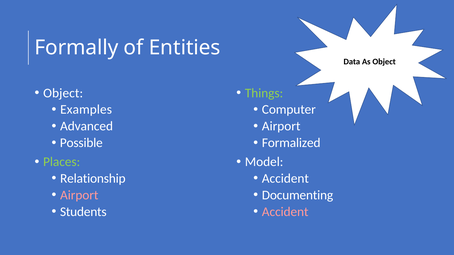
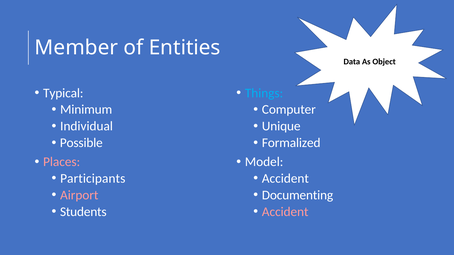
Formally: Formally -> Member
Object at (63, 93): Object -> Typical
Things colour: light green -> light blue
Examples: Examples -> Minimum
Advanced: Advanced -> Individual
Airport at (281, 126): Airport -> Unique
Places colour: light green -> pink
Relationship: Relationship -> Participants
